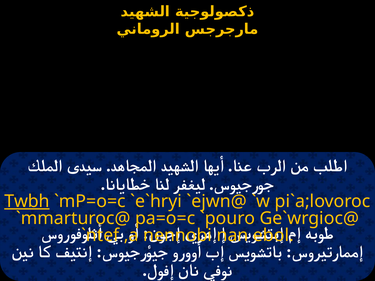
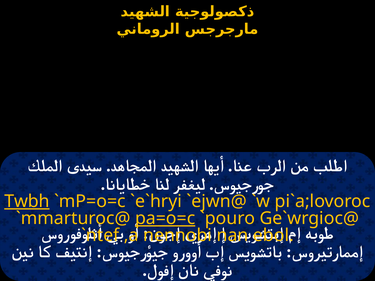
pa=o=c underline: none -> present
